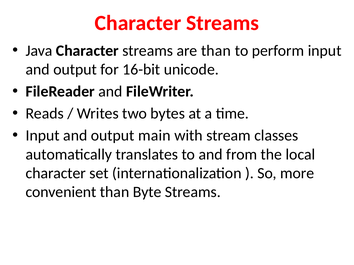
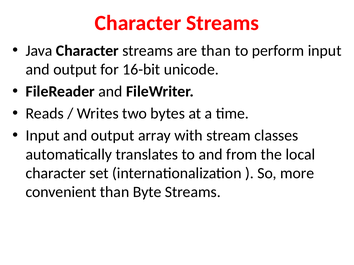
main: main -> array
